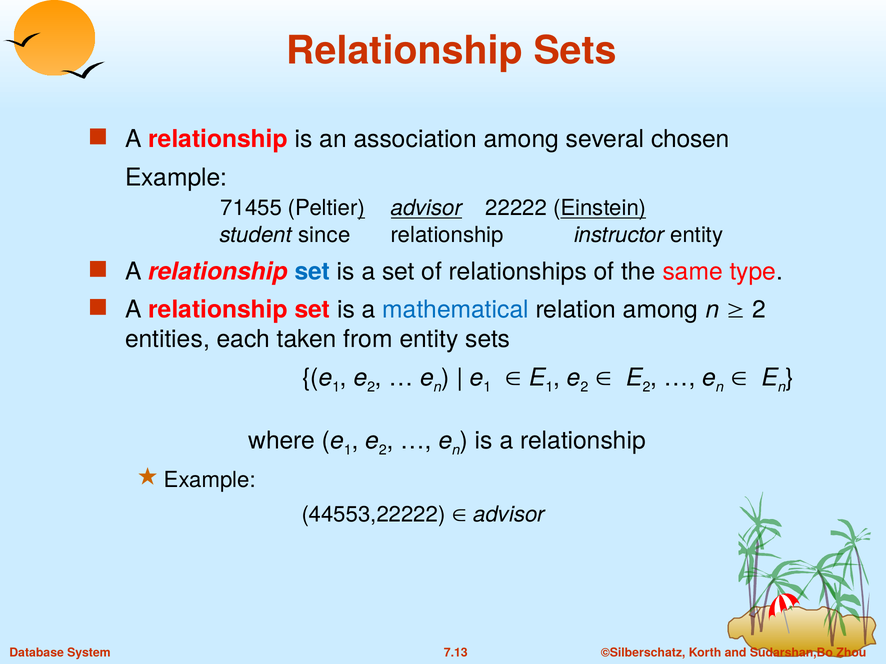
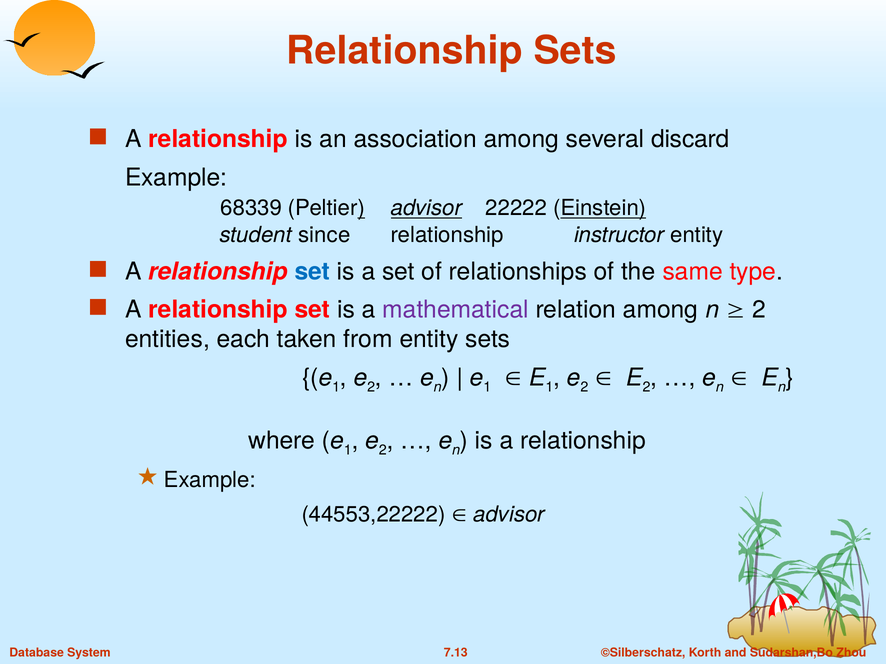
chosen: chosen -> discard
71455: 71455 -> 68339
mathematical colour: blue -> purple
